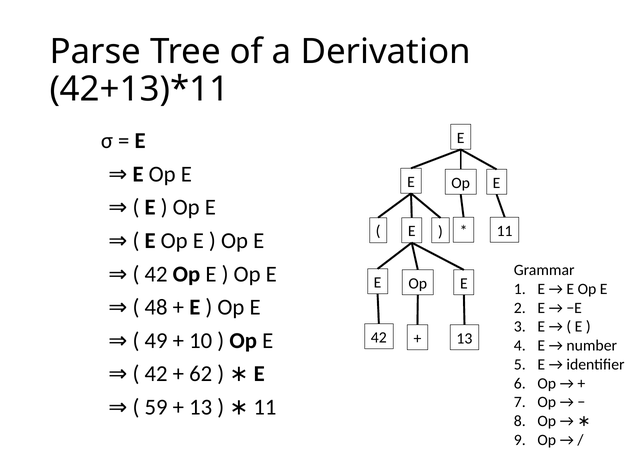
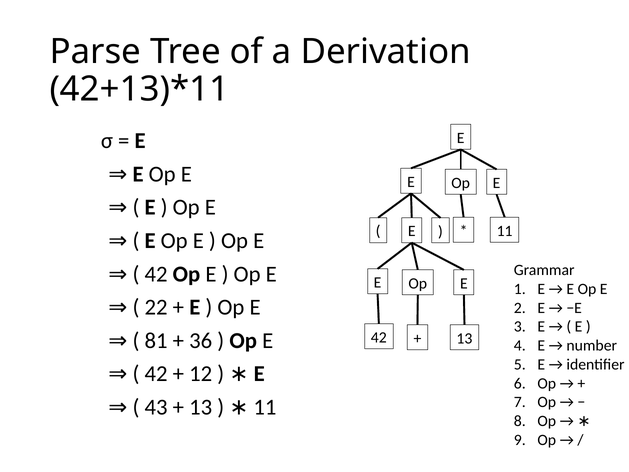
48: 48 -> 22
49: 49 -> 81
10: 10 -> 36
62: 62 -> 12
59: 59 -> 43
